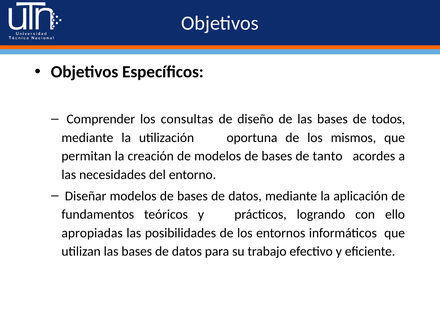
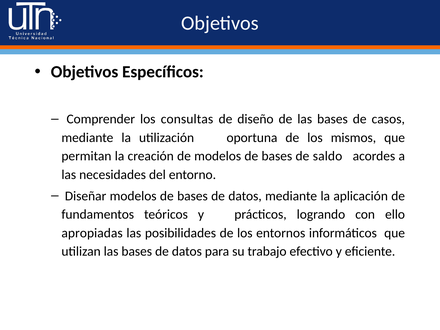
todos: todos -> casos
tanto: tanto -> saldo
